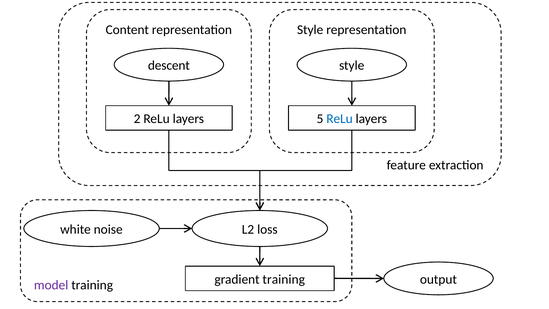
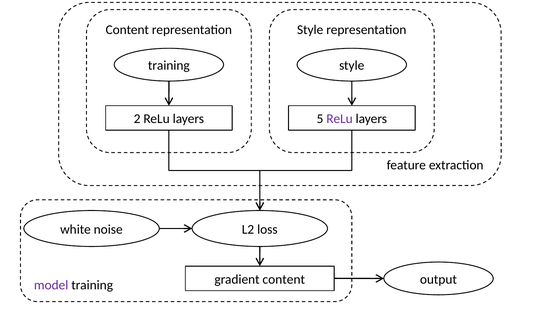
descent at (169, 65): descent -> training
ReLu at (340, 119) colour: blue -> purple
gradient training: training -> content
